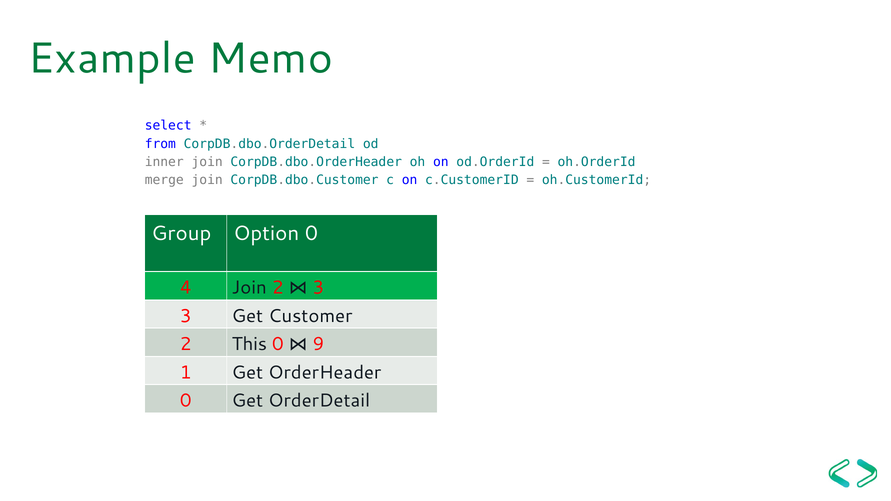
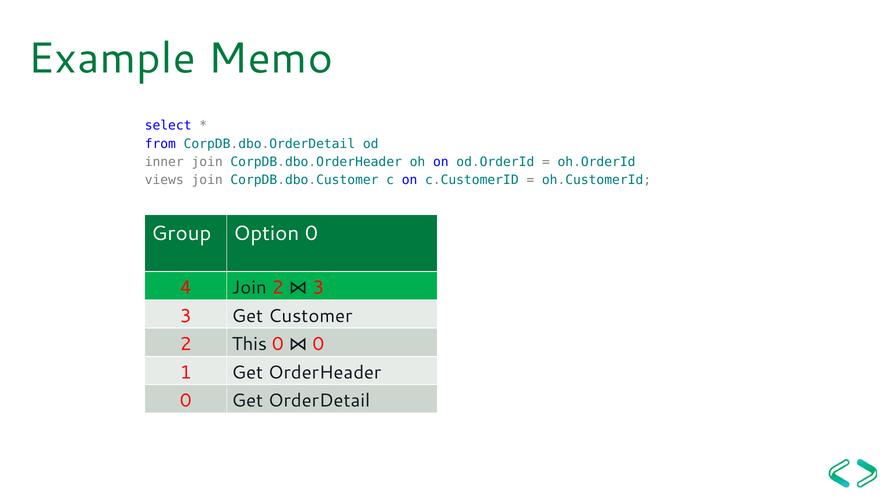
merge: merge -> views
9 at (318, 344): 9 -> 0
